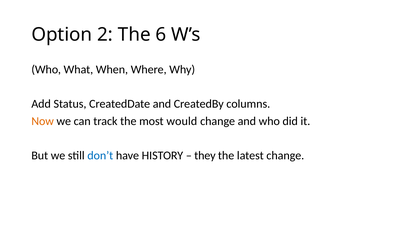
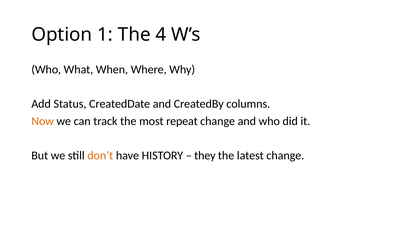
2: 2 -> 1
6: 6 -> 4
would: would -> repeat
don’t colour: blue -> orange
